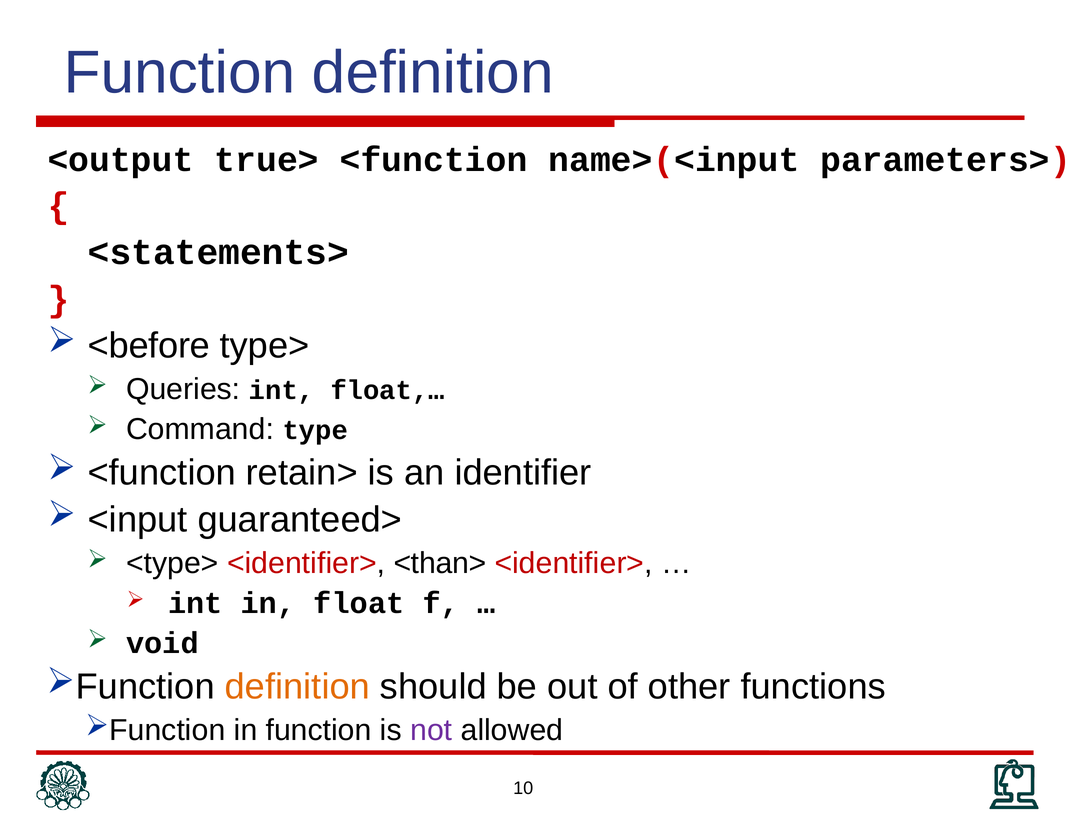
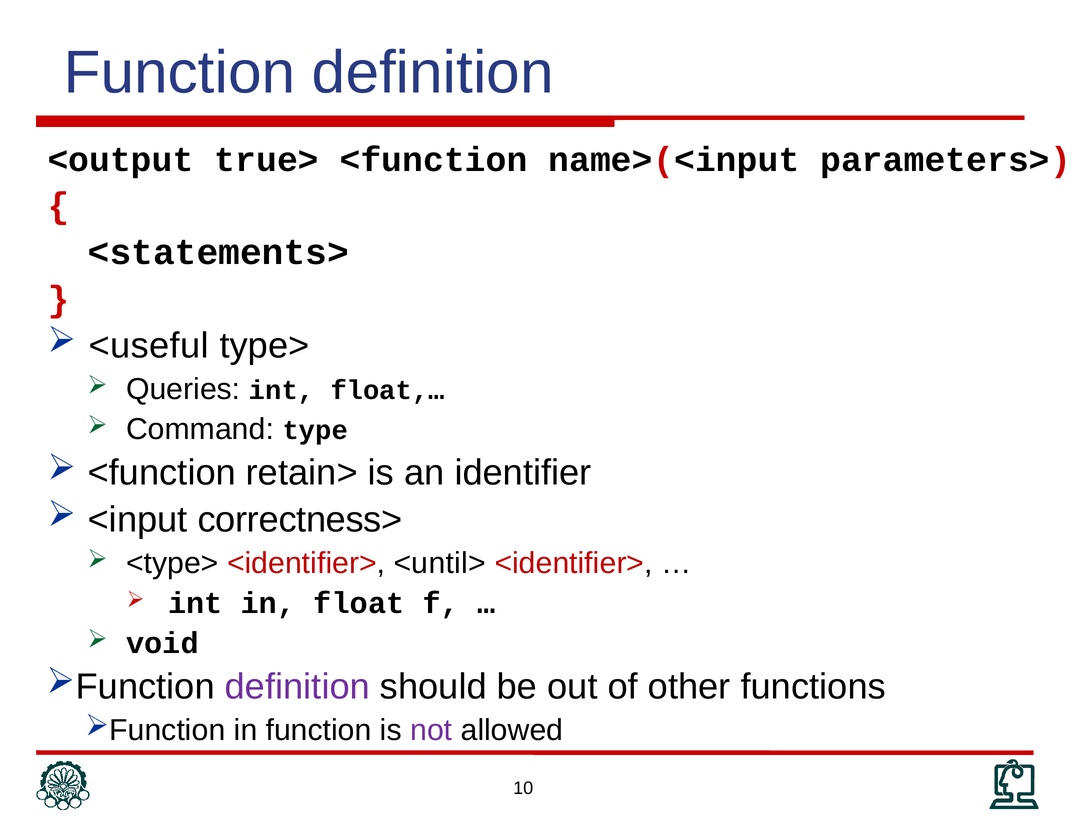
<before: <before -> <useful
guaranteed>: guaranteed> -> correctness>
<than>: <than> -> <until>
definition at (297, 687) colour: orange -> purple
